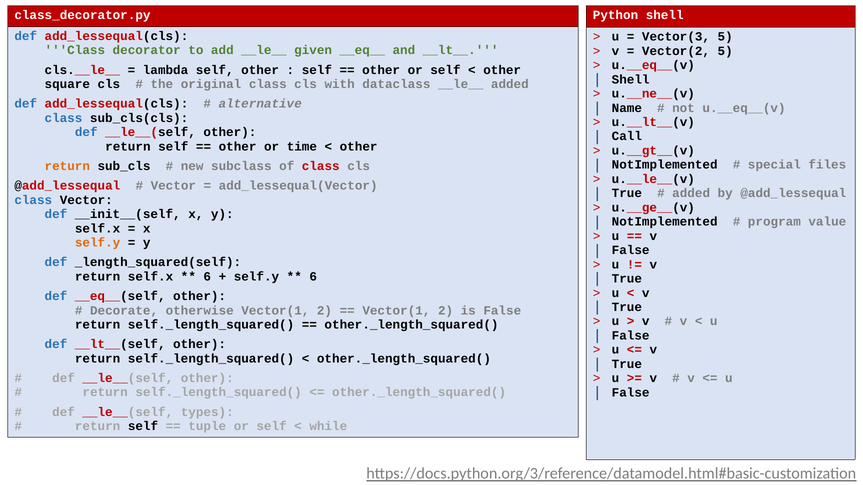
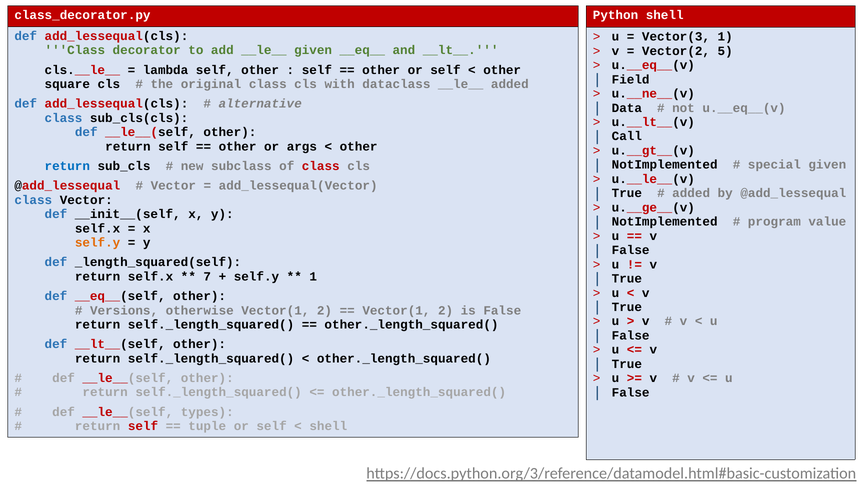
Vector(3 5: 5 -> 1
Shell at (631, 79): Shell -> Field
Name: Name -> Data
time: time -> args
special files: files -> given
return at (67, 166) colour: orange -> blue
6 at (207, 277): 6 -> 7
6 at (313, 277): 6 -> 1
Decorate: Decorate -> Versions
self at (143, 427) colour: black -> red
while at (328, 427): while -> shell
